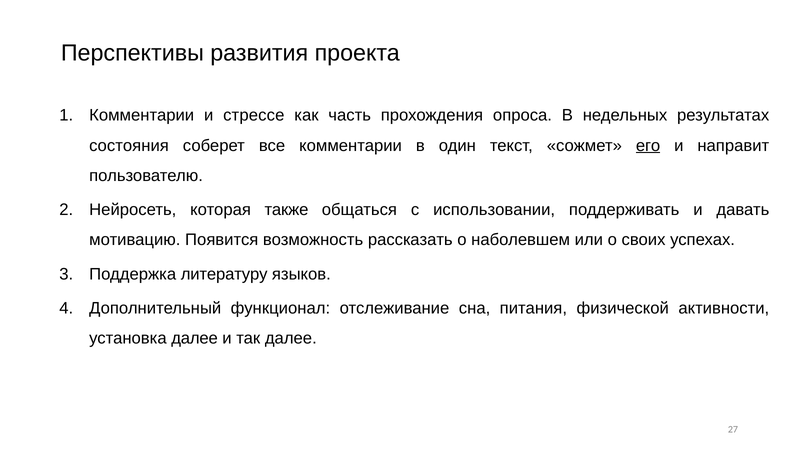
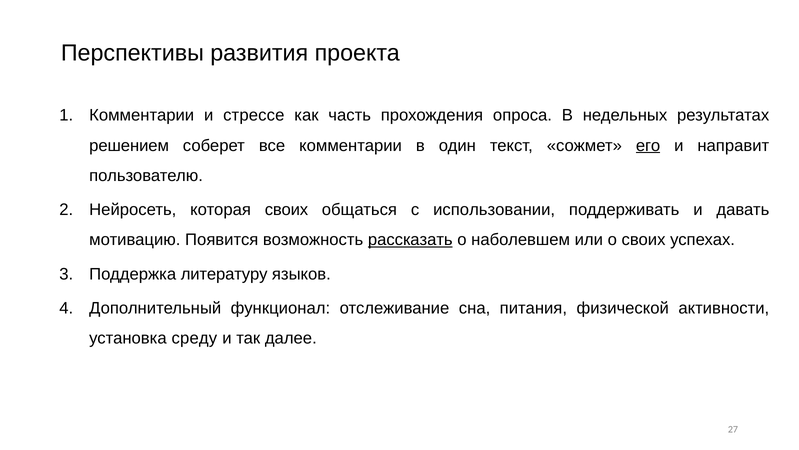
состояния: состояния -> решением
которая также: также -> своих
рассказать underline: none -> present
установка далее: далее -> среду
